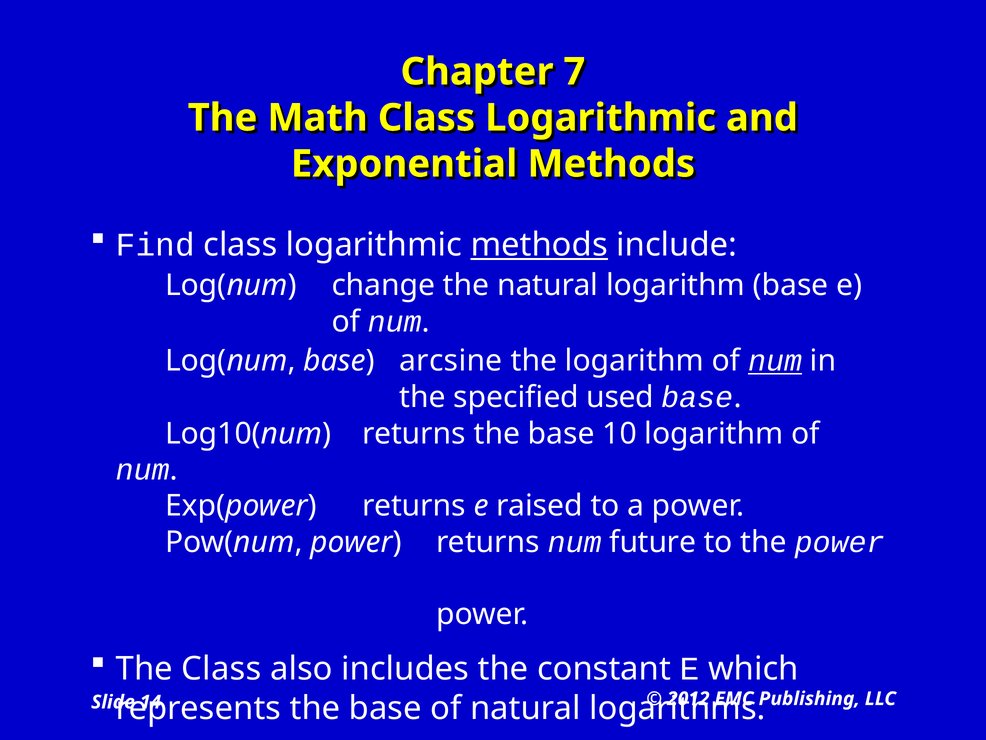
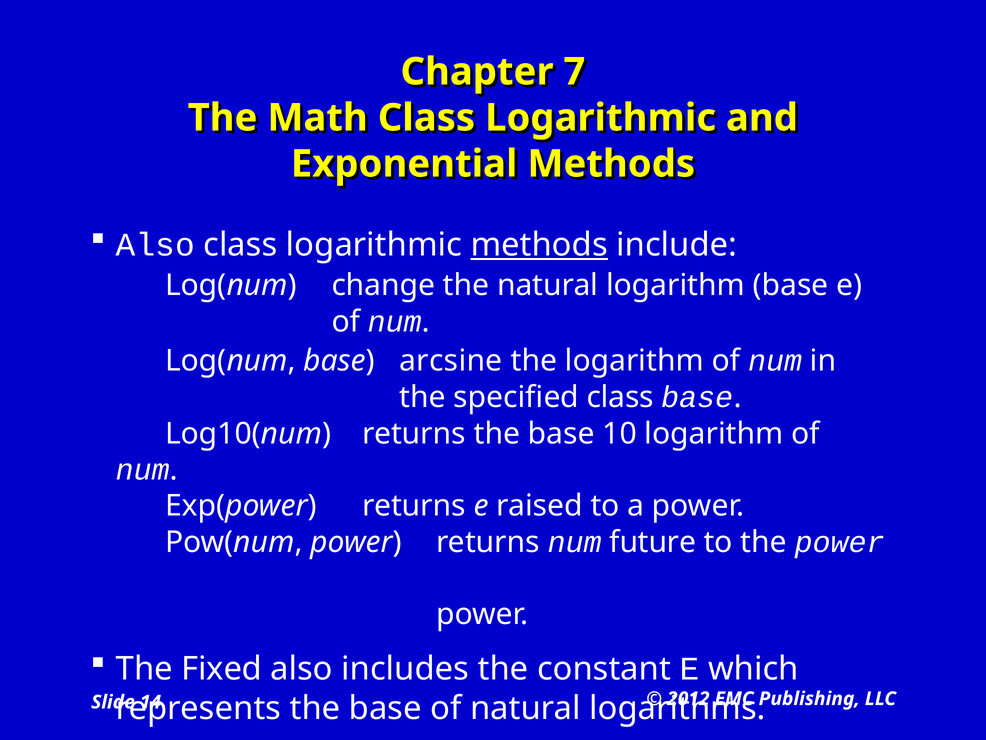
Find at (155, 245): Find -> Also
num at (775, 361) underline: present -> none
specified used: used -> class
The Class: Class -> Fixed
